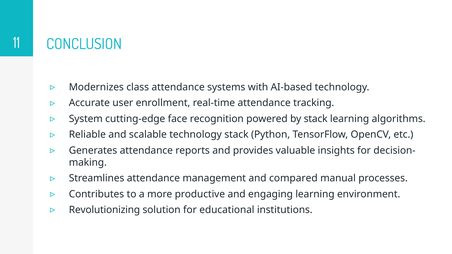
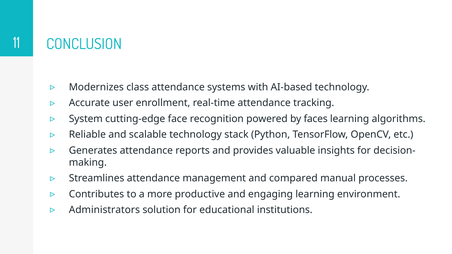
by stack: stack -> faces
Revolutionizing: Revolutionizing -> Administrators
